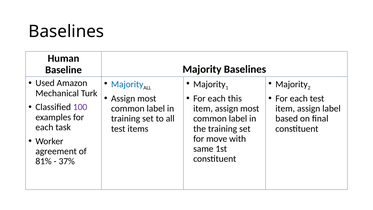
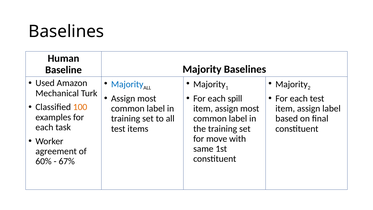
this: this -> spill
100 colour: purple -> orange
81%: 81% -> 60%
37%: 37% -> 67%
